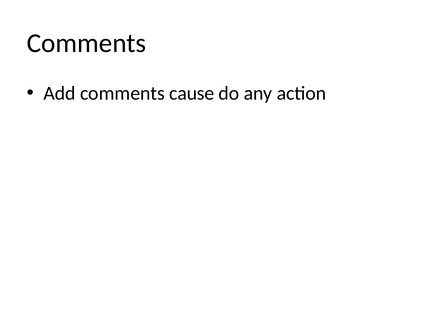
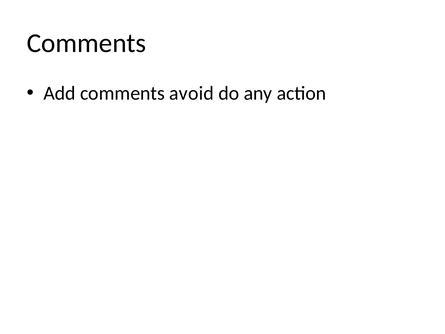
cause: cause -> avoid
